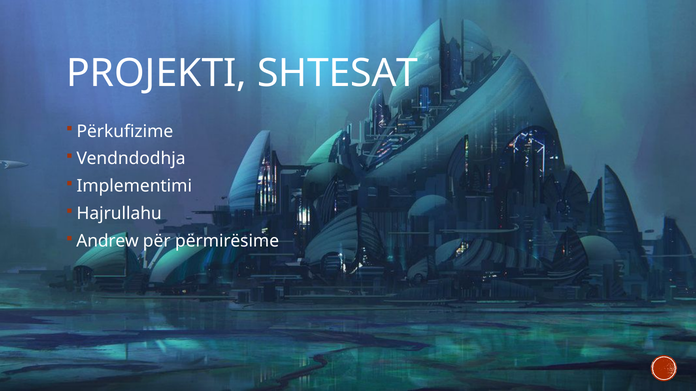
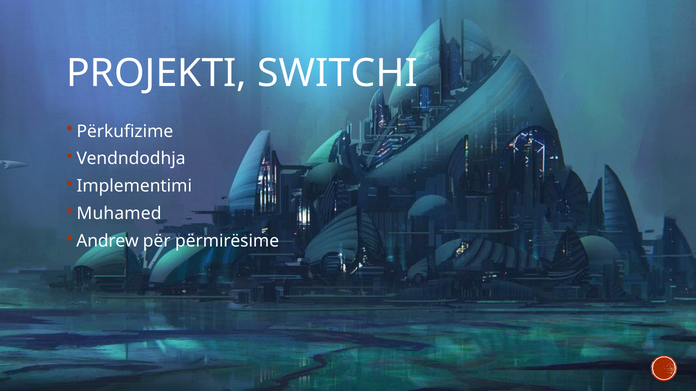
SHTESAT: SHTESAT -> SWITCHI
Hajrullahu: Hajrullahu -> Muhamed
